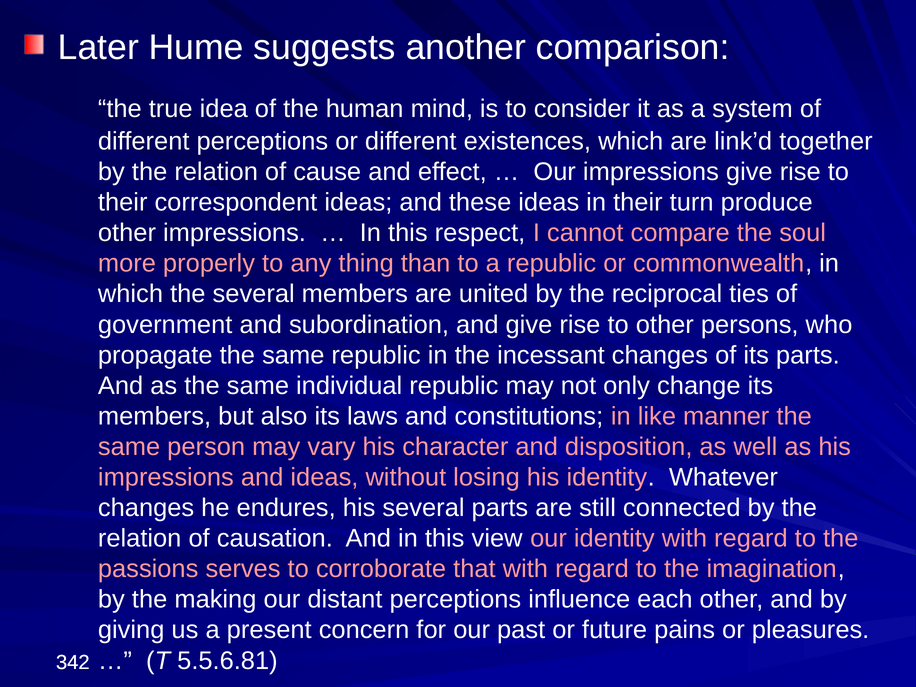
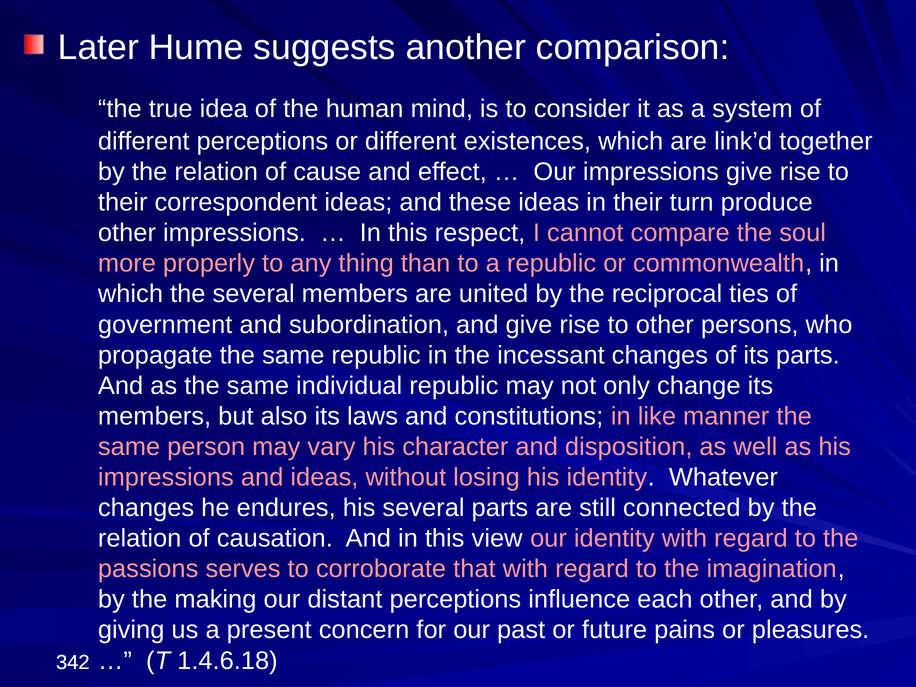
5.5.6.81: 5.5.6.81 -> 1.4.6.18
